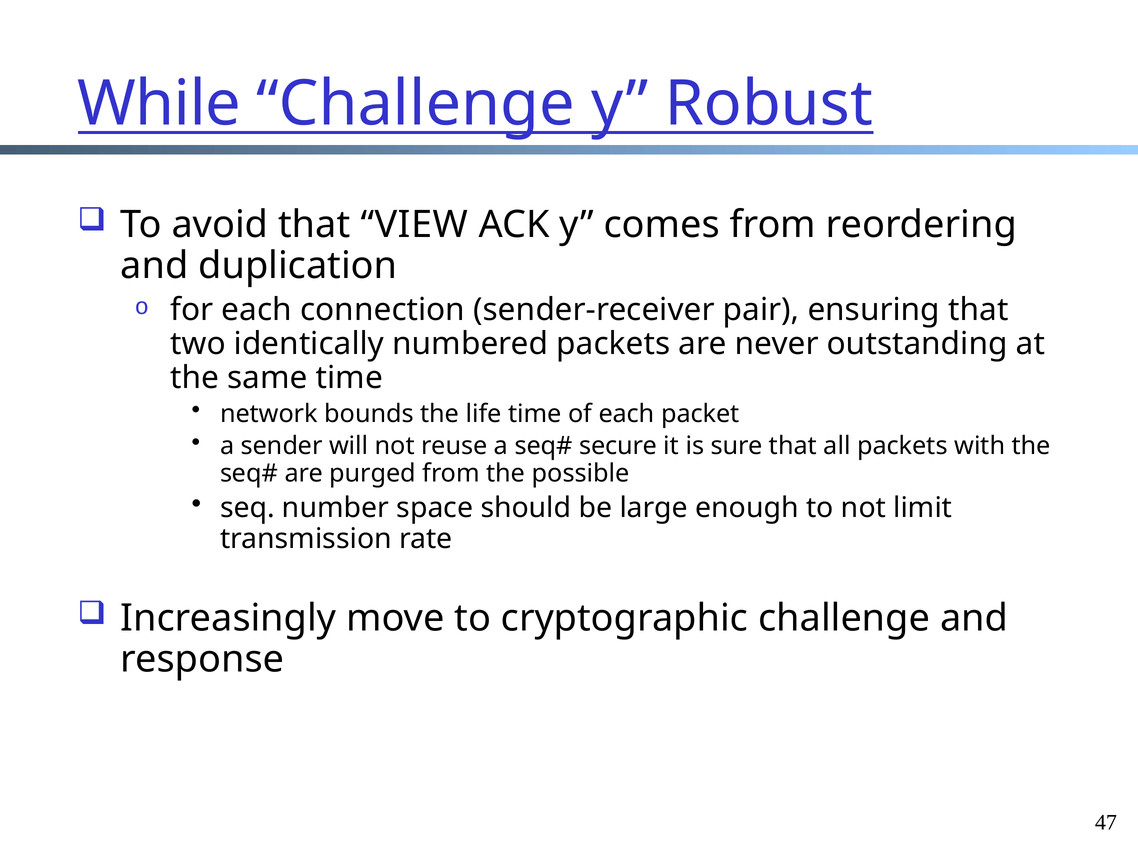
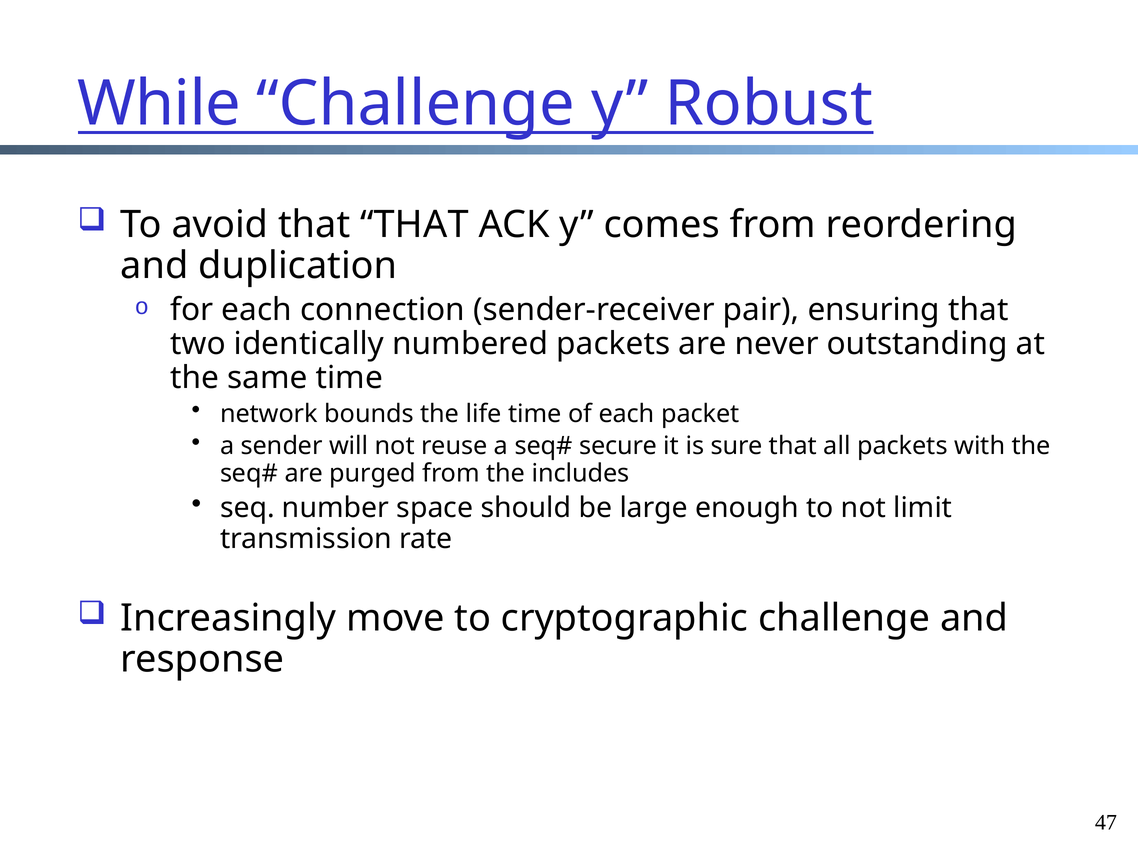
that VIEW: VIEW -> THAT
possible: possible -> includes
